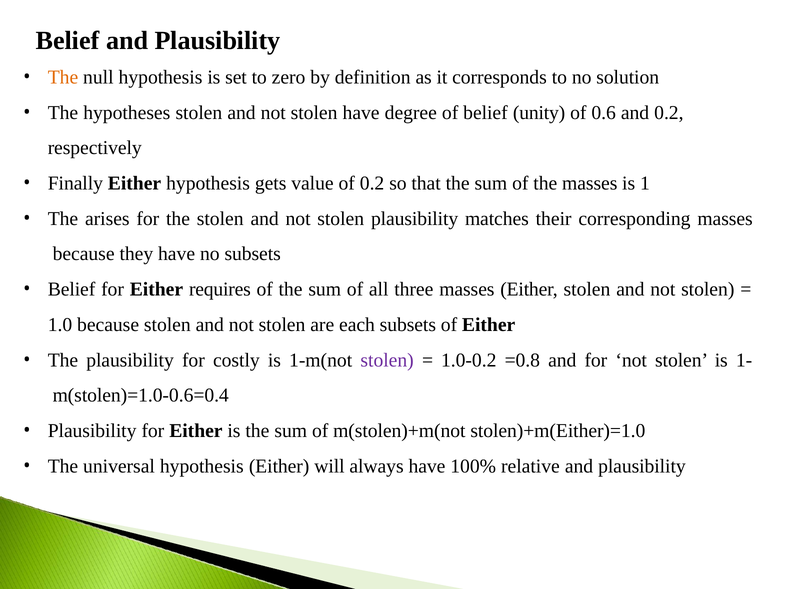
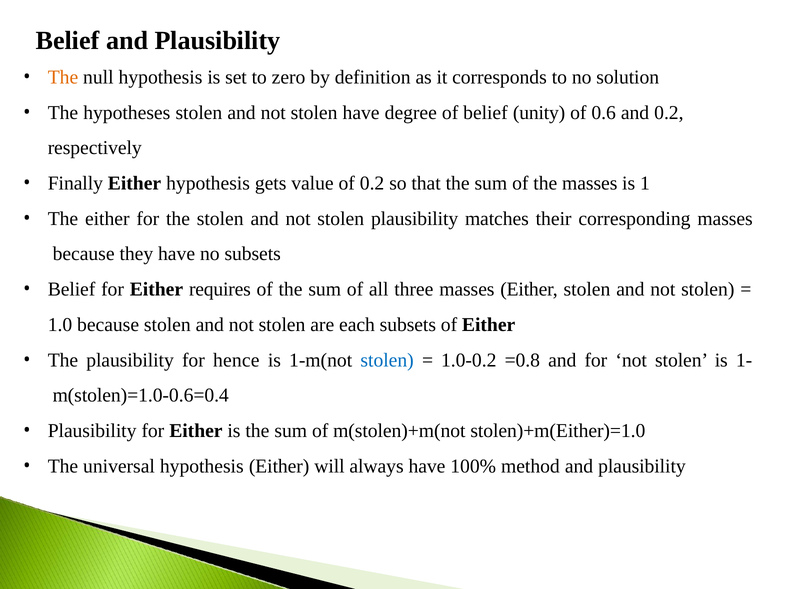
The arises: arises -> either
costly: costly -> hence
stolen at (387, 360) colour: purple -> blue
relative: relative -> method
